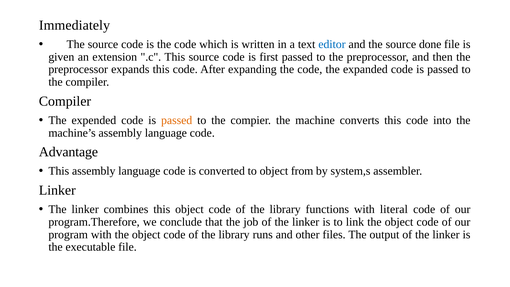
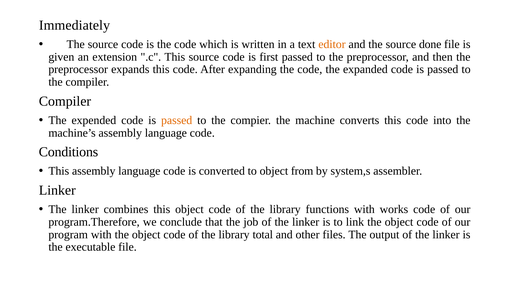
editor colour: blue -> orange
Advantage: Advantage -> Conditions
literal: literal -> works
runs: runs -> total
